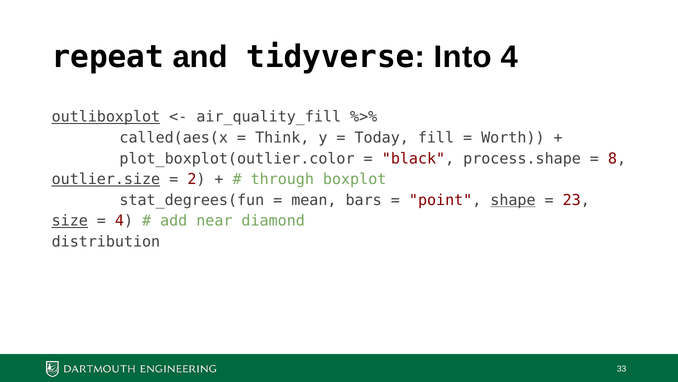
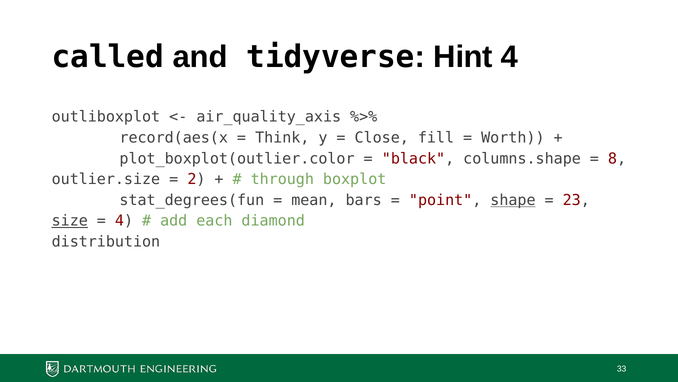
repeat: repeat -> called
Into: Into -> Hint
outliboxplot underline: present -> none
air_quality_fill: air_quality_fill -> air_quality_axis
called(aes(x: called(aes(x -> record(aes(x
Today: Today -> Close
process.shape: process.shape -> columns.shape
outlier.size underline: present -> none
near: near -> each
